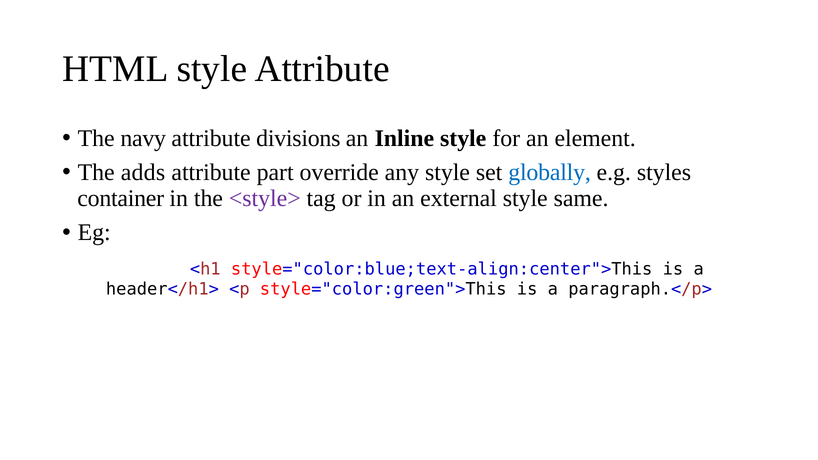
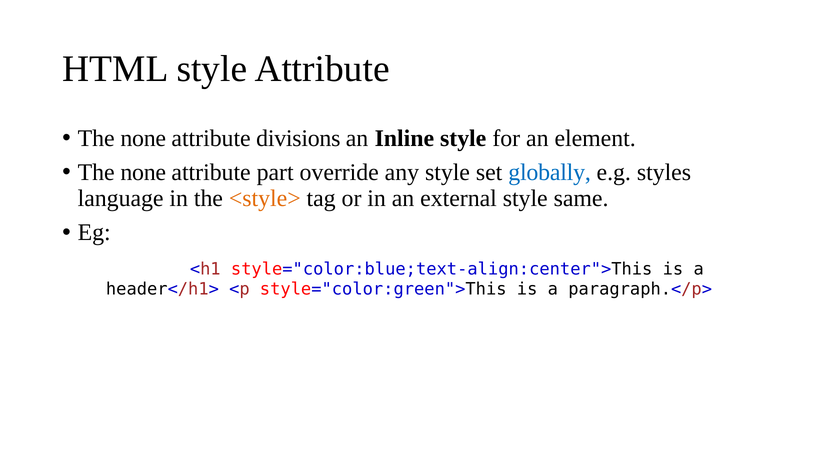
navy at (143, 138): navy -> none
adds at (143, 173): adds -> none
container: container -> language
<style> colour: purple -> orange
